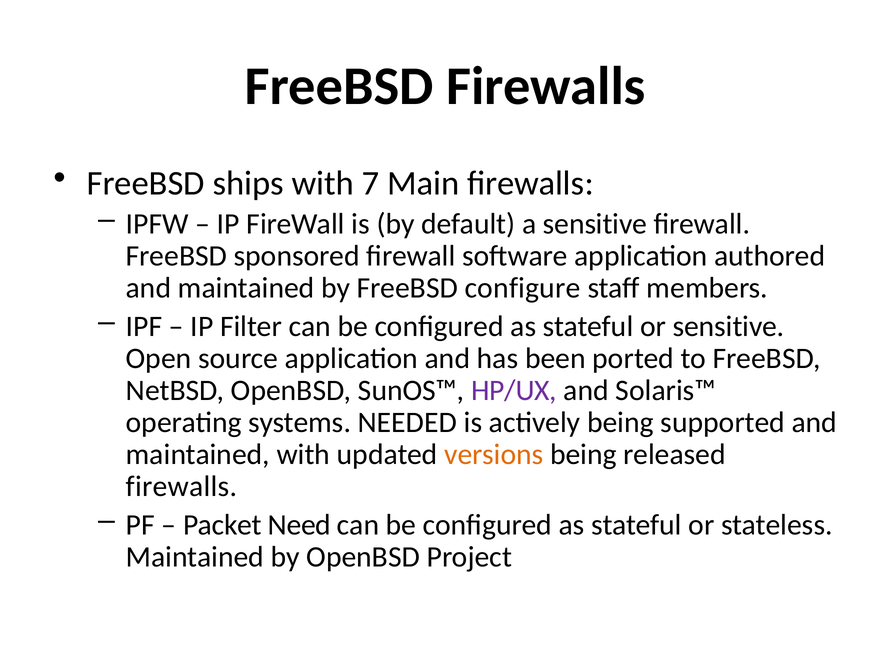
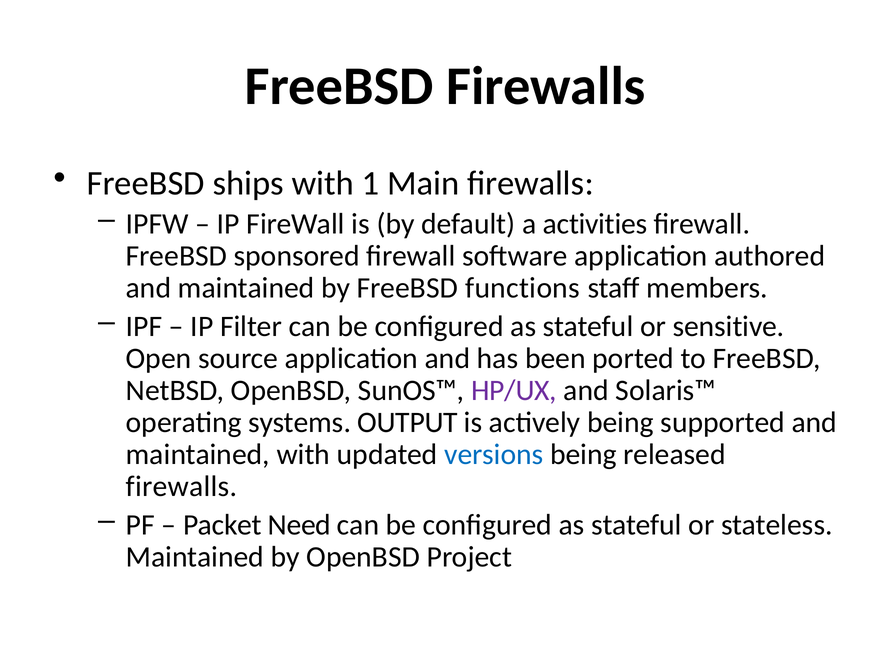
7: 7 -> 1
a sensitive: sensitive -> activities
configure: configure -> functions
NEEDED: NEEDED -> OUTPUT
versions colour: orange -> blue
